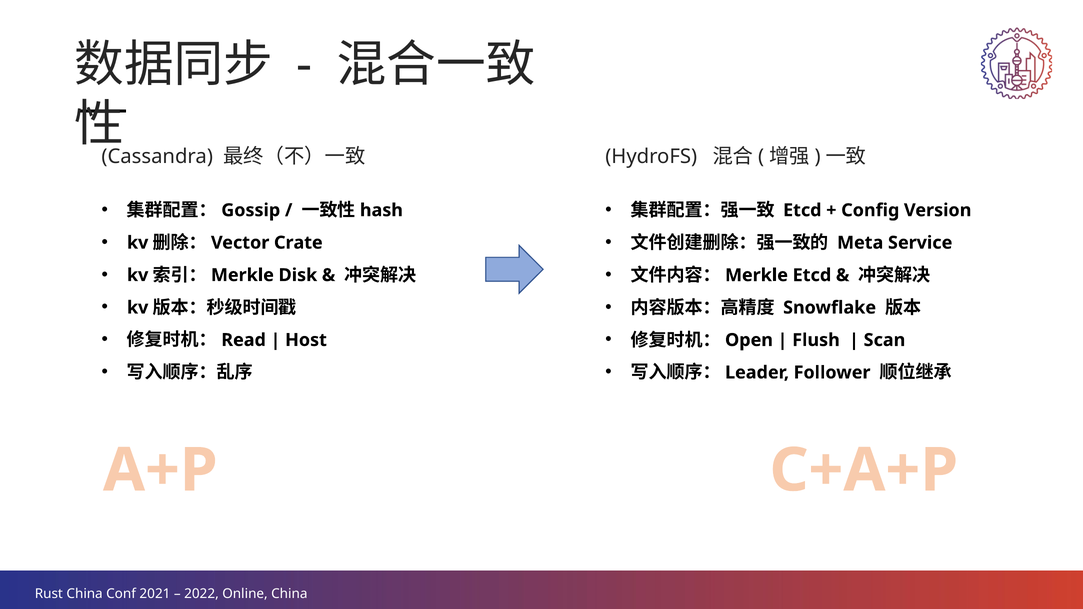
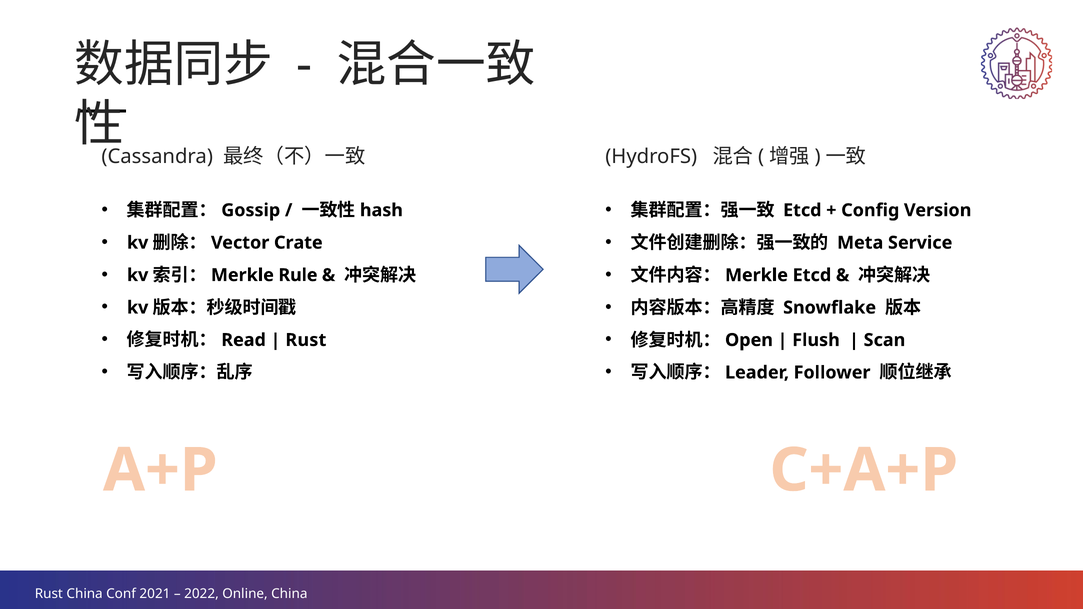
Disk: Disk -> Rule
Host at (306, 340): Host -> Rust
